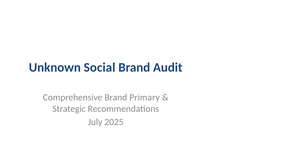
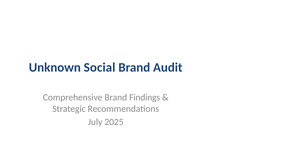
Primary: Primary -> Findings
